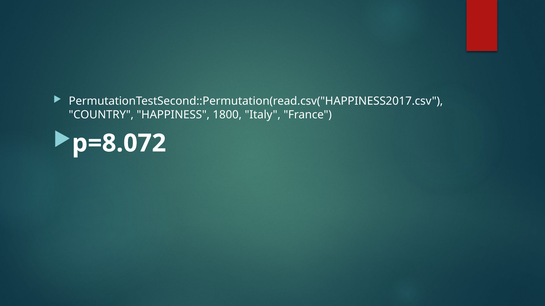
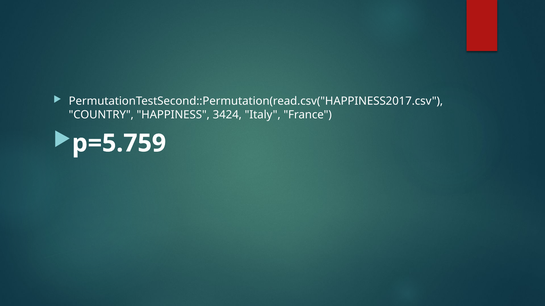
1800: 1800 -> 3424
p=8.072: p=8.072 -> p=5.759
